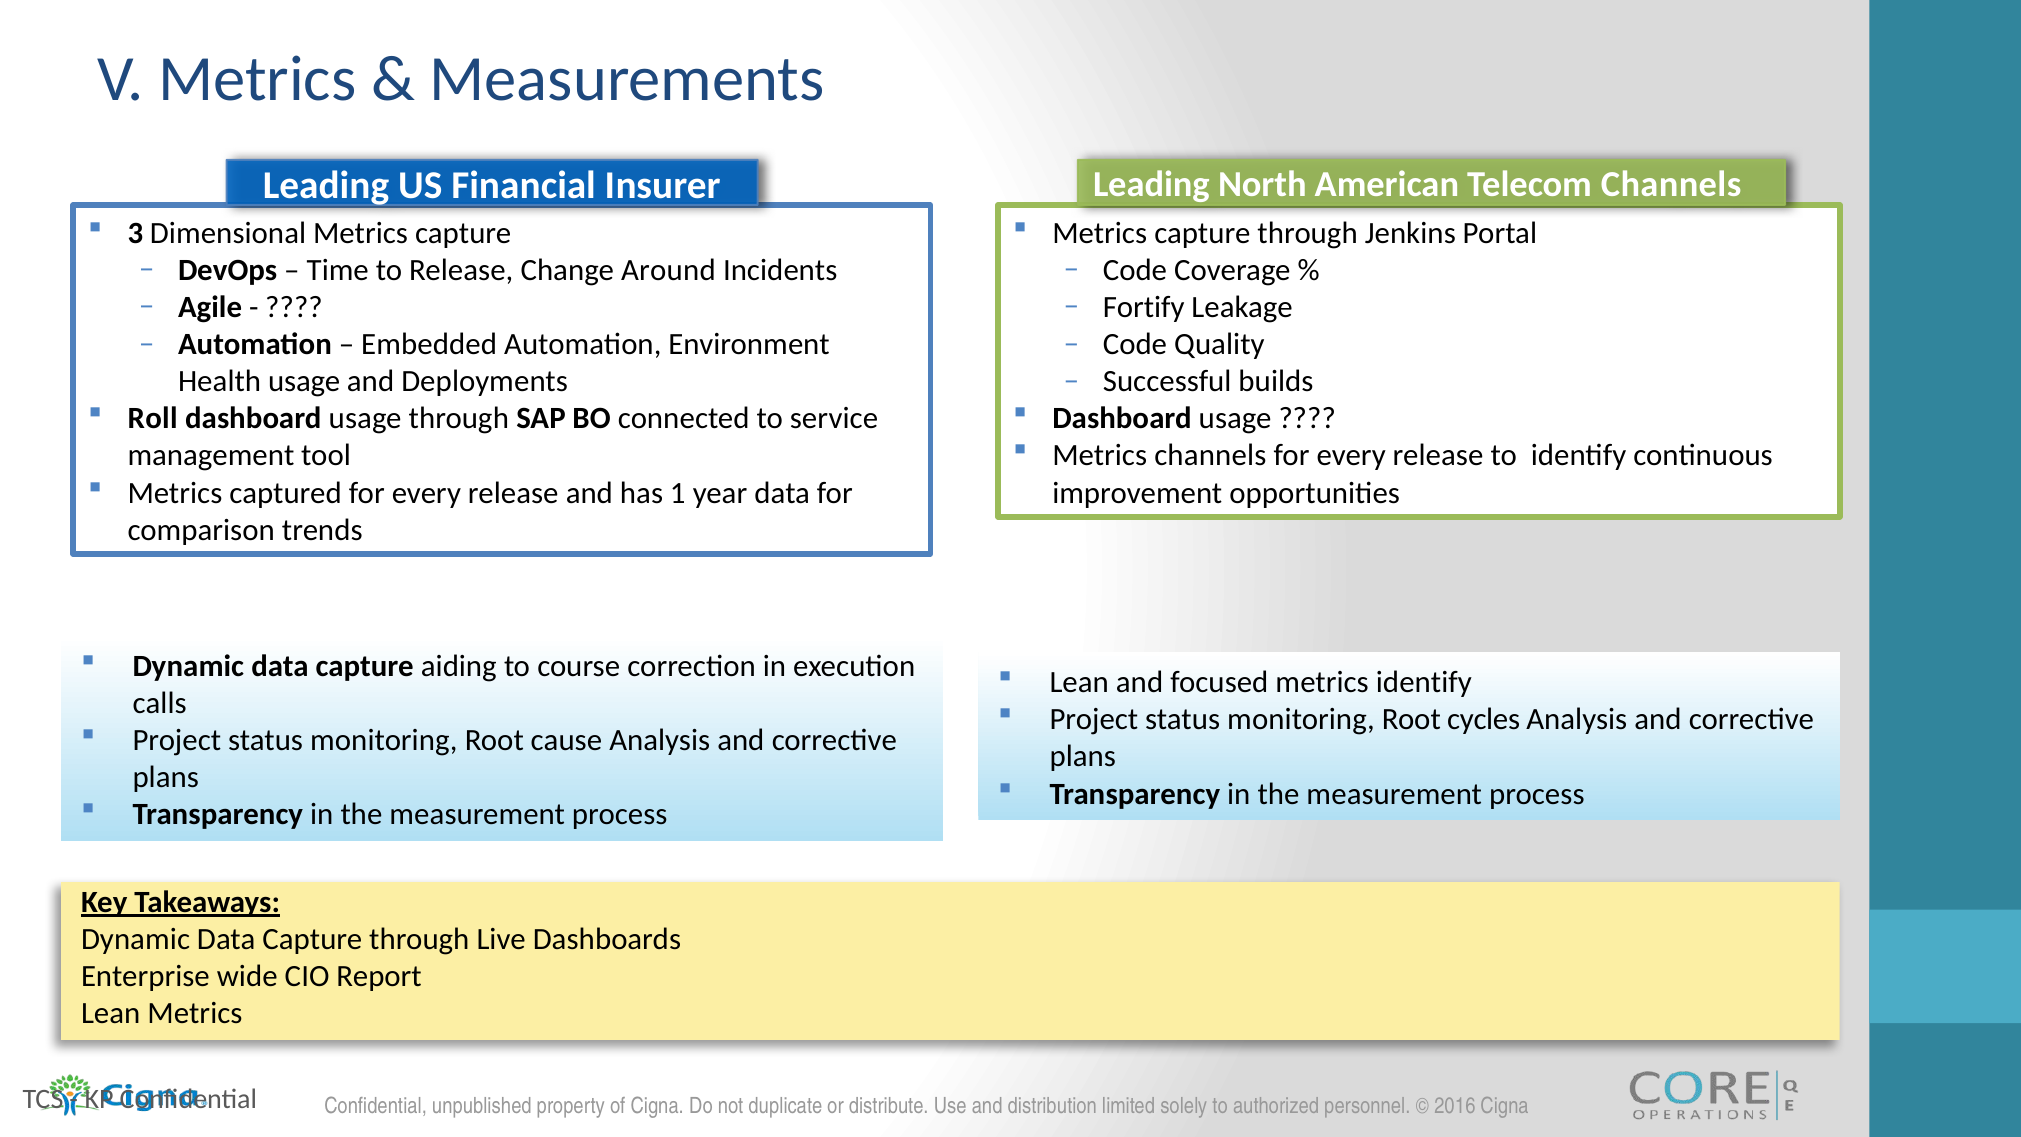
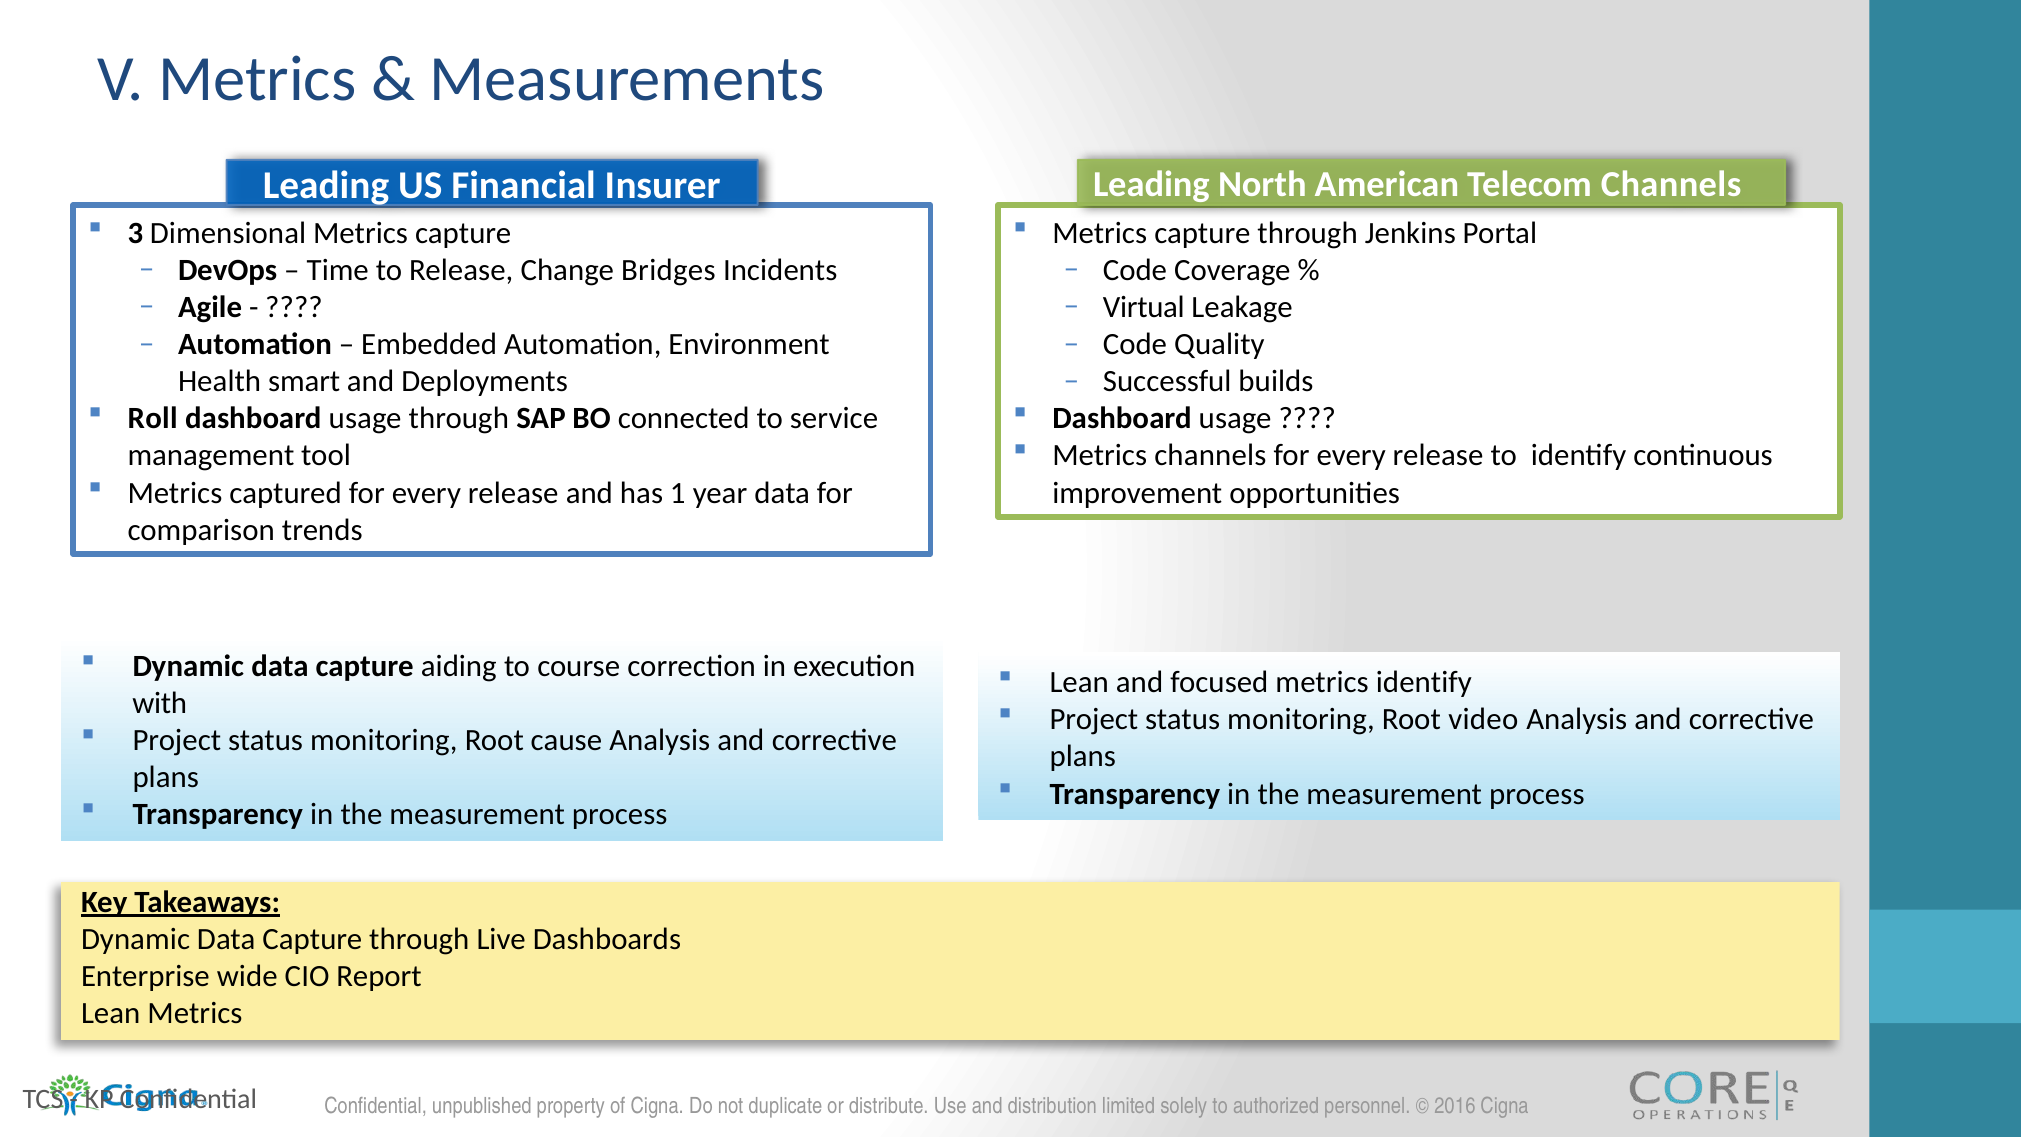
Around: Around -> Bridges
Fortify: Fortify -> Virtual
Health usage: usage -> smart
calls: calls -> with
cycles: cycles -> video
